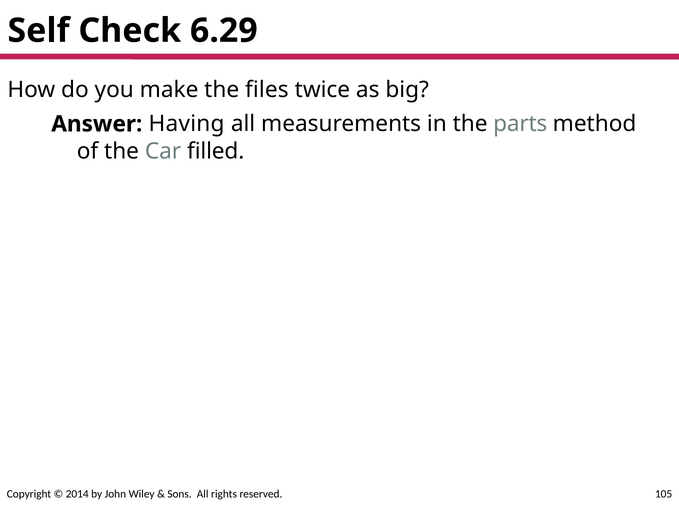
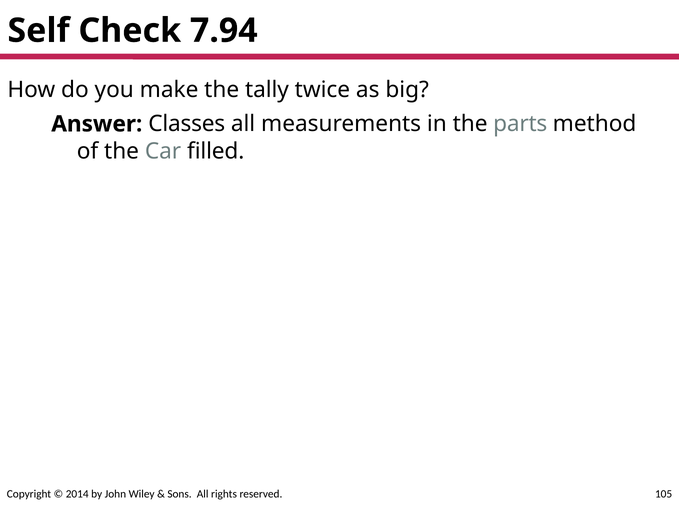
6.29: 6.29 -> 7.94
files: files -> tally
Having: Having -> Classes
